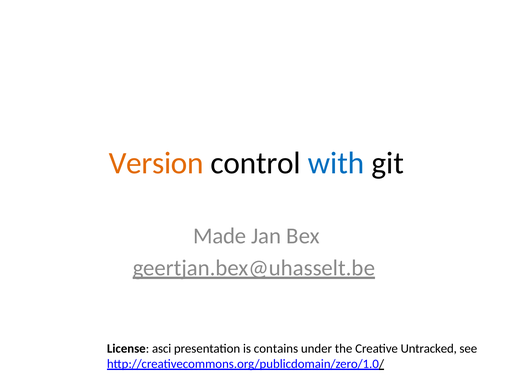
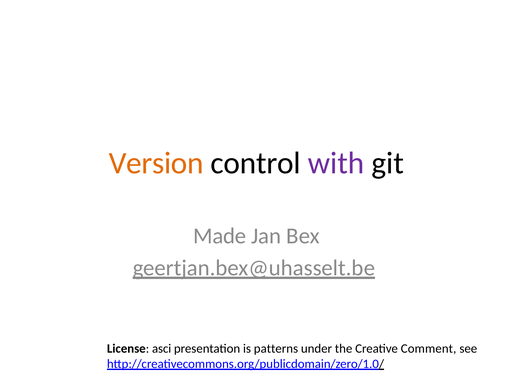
with colour: blue -> purple
contains: contains -> patterns
Untracked: Untracked -> Comment
